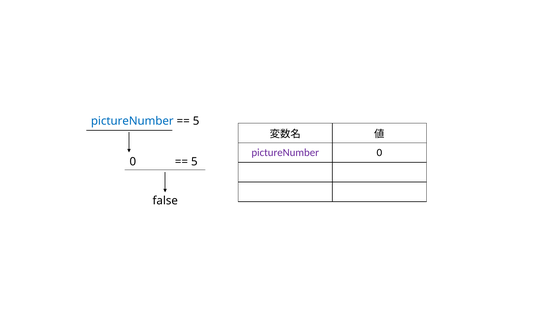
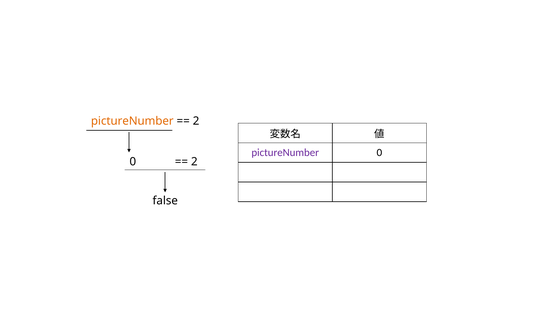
pictureNumber at (132, 121) colour: blue -> orange
5 at (196, 121): 5 -> 2
5 at (194, 162): 5 -> 2
